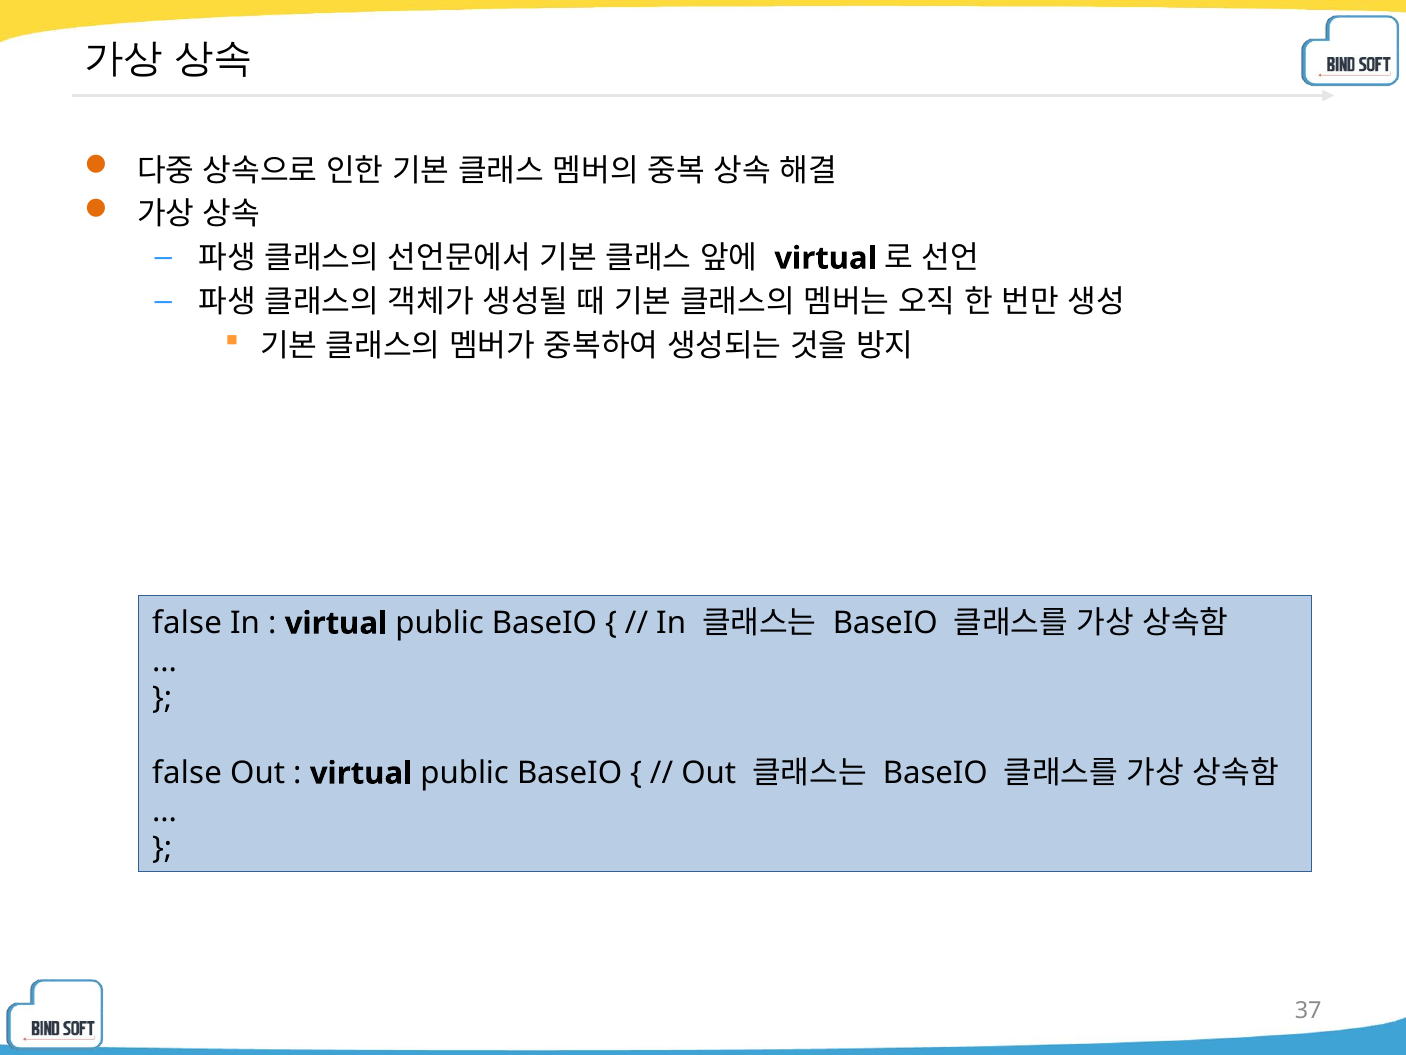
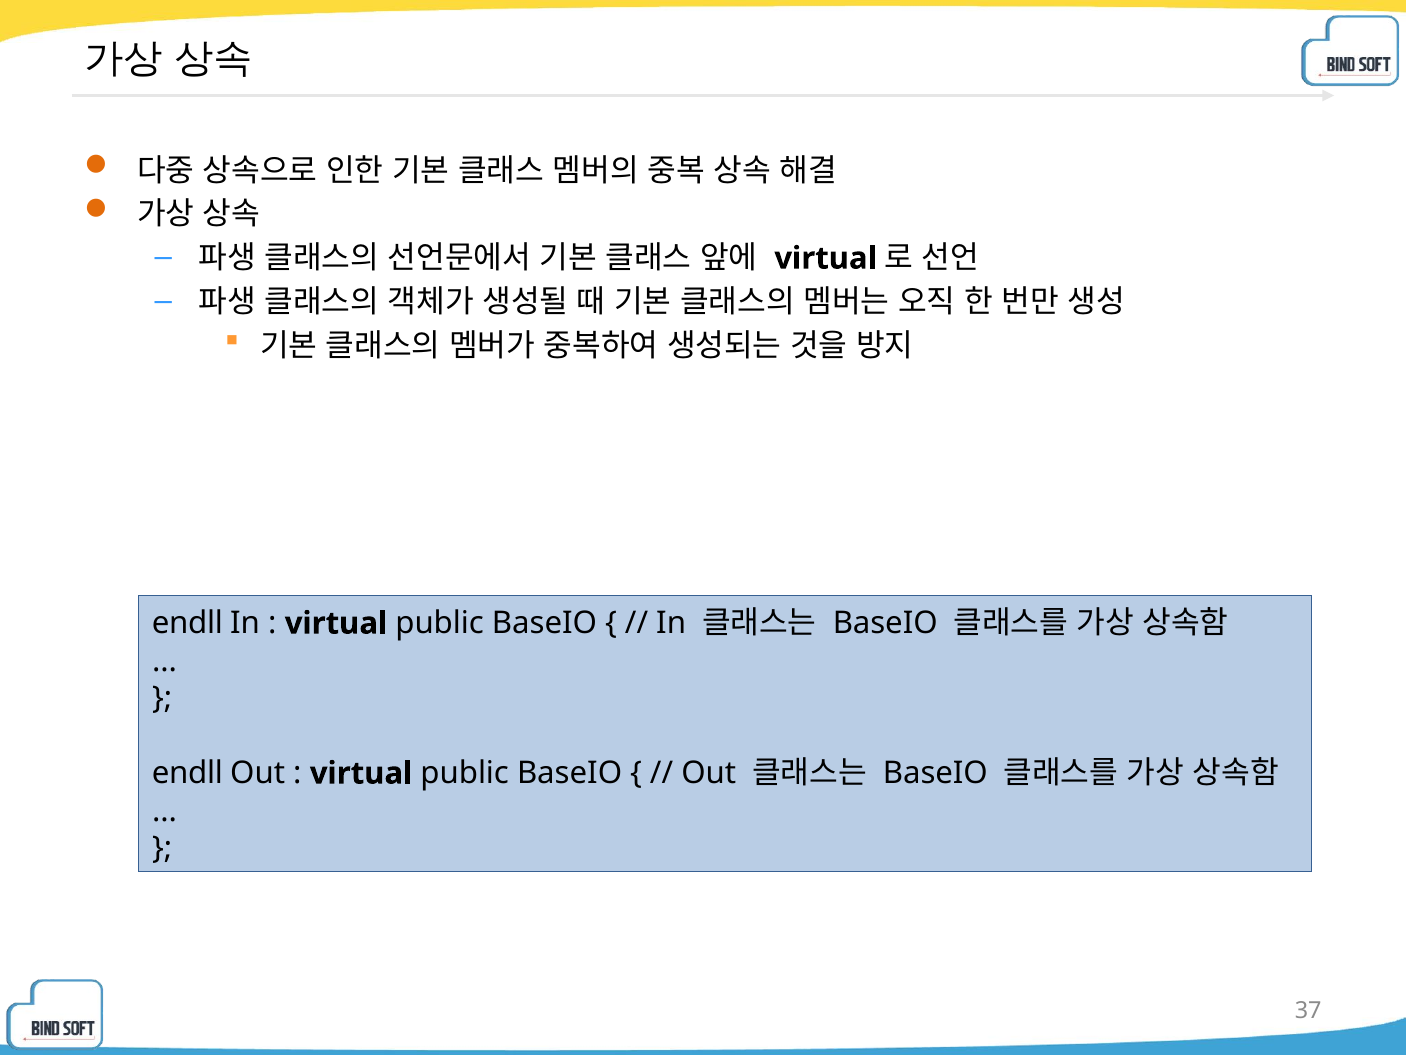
false at (187, 623): false -> endll
false at (187, 773): false -> endll
